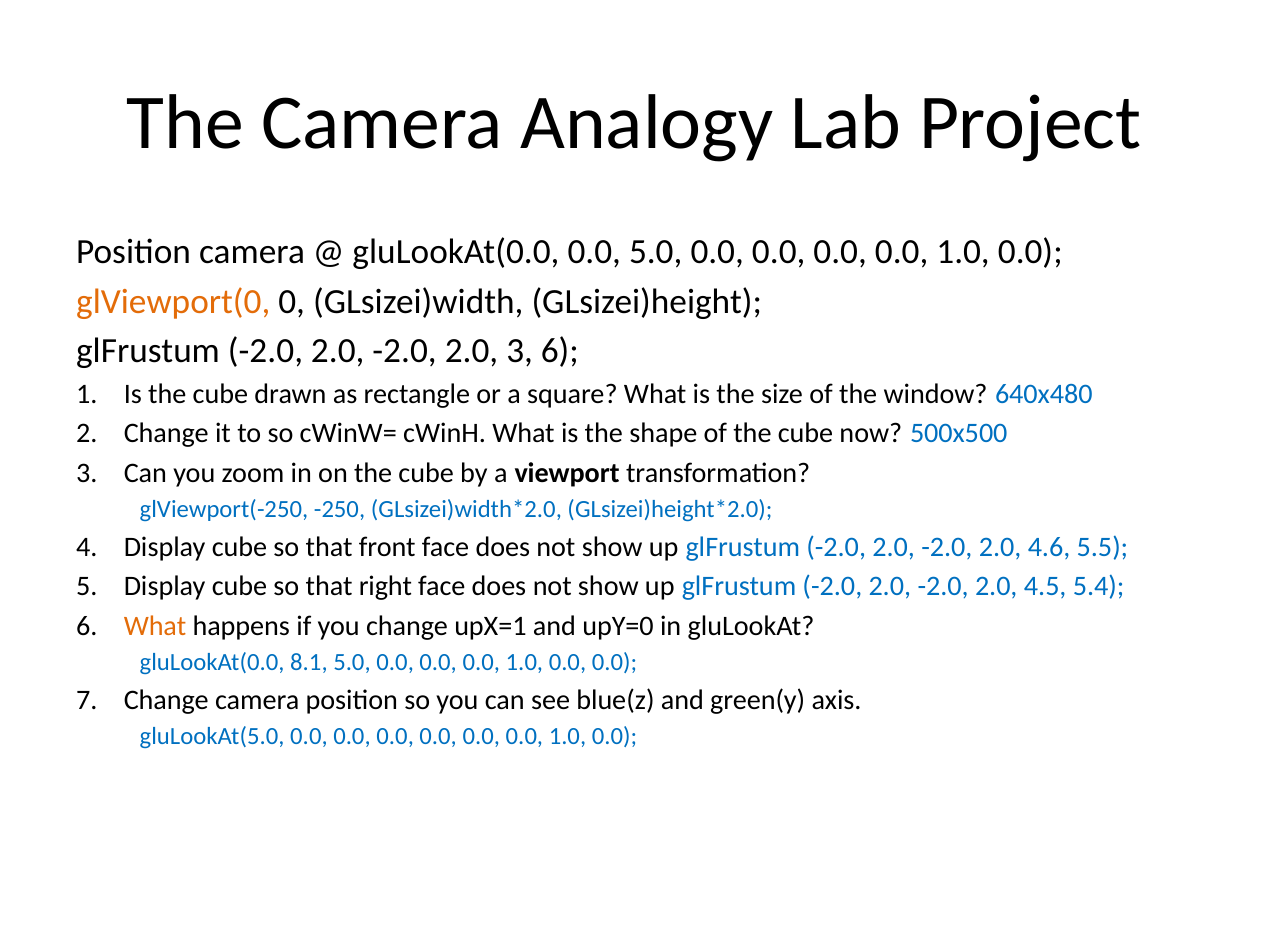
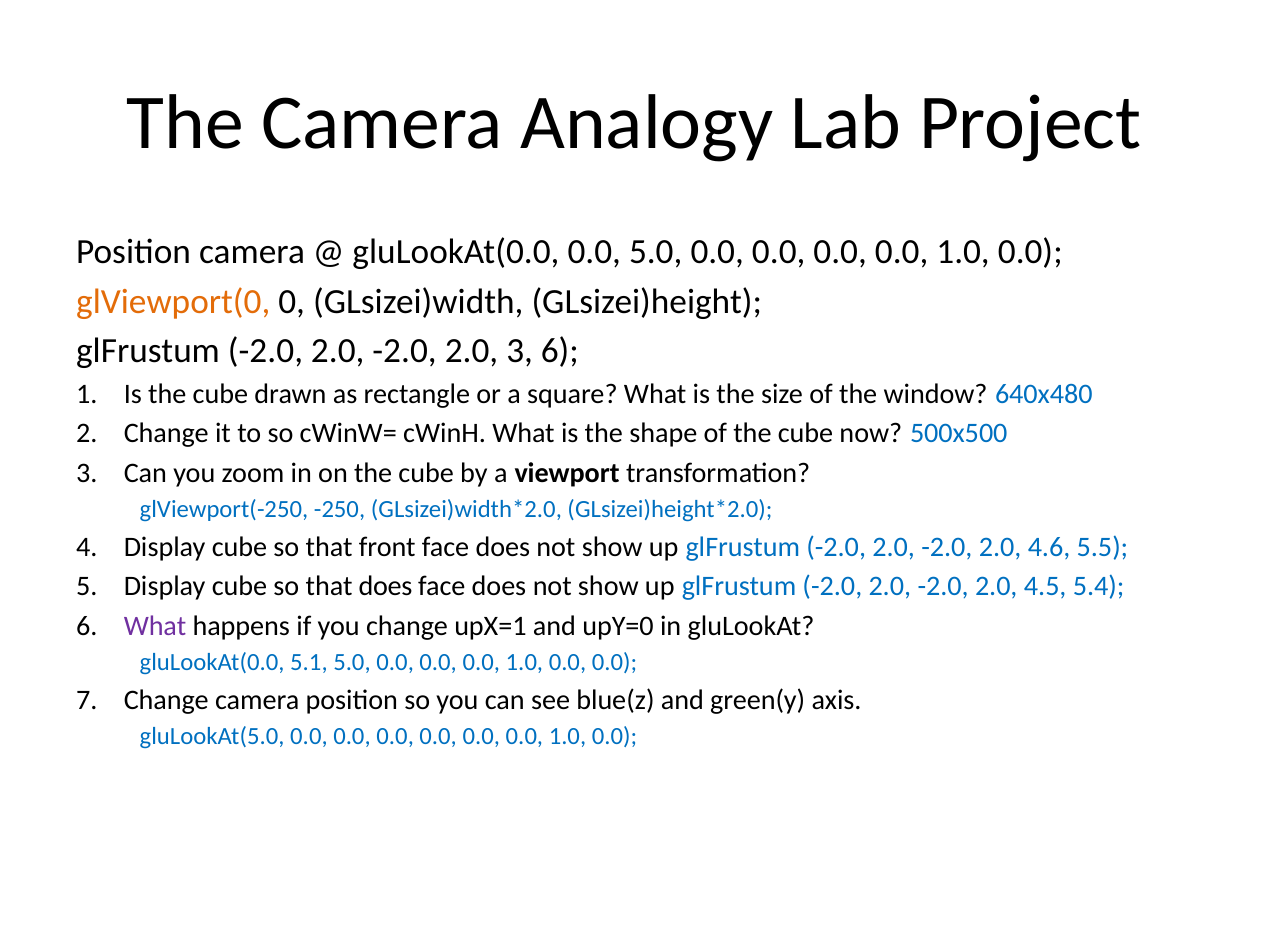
that right: right -> does
What at (155, 626) colour: orange -> purple
8.1: 8.1 -> 5.1
